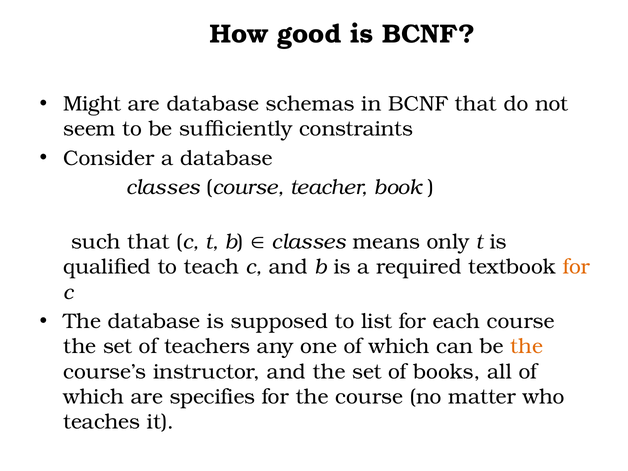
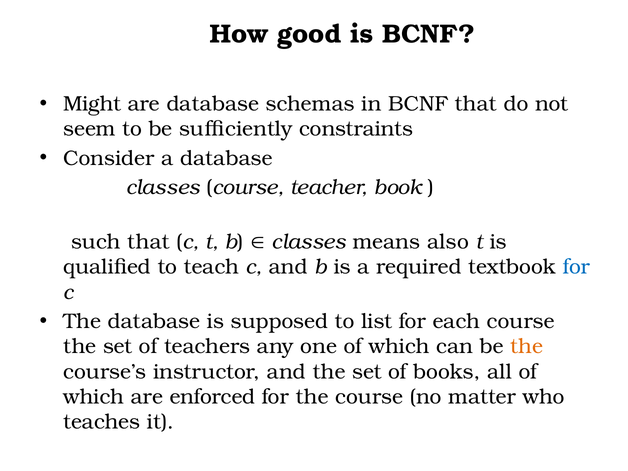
only: only -> also
for at (576, 267) colour: orange -> blue
specifies: specifies -> enforced
